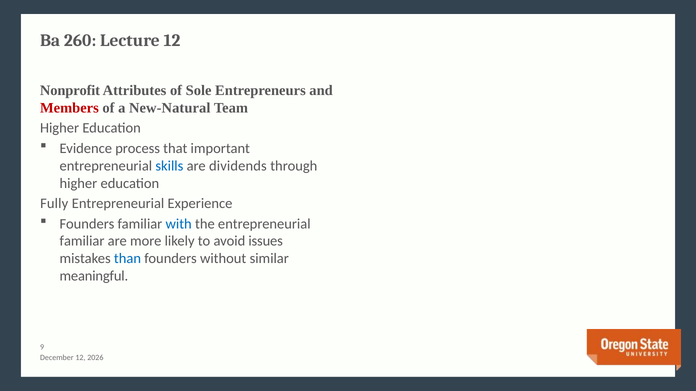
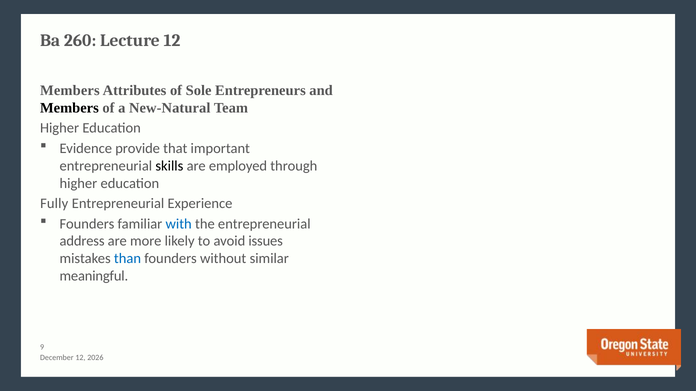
Nonprofit at (70, 91): Nonprofit -> Members
Members at (69, 108) colour: red -> black
process: process -> provide
skills colour: blue -> black
dividends: dividends -> employed
familiar at (82, 241): familiar -> address
